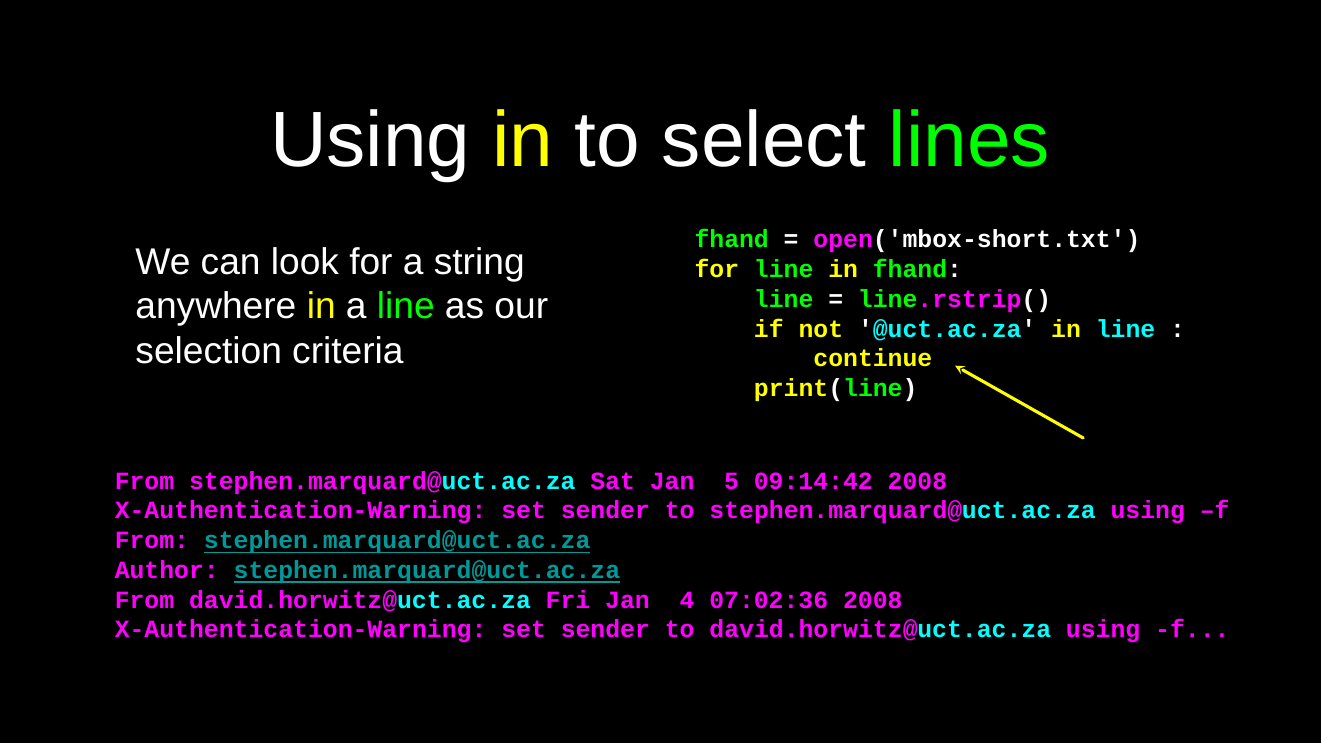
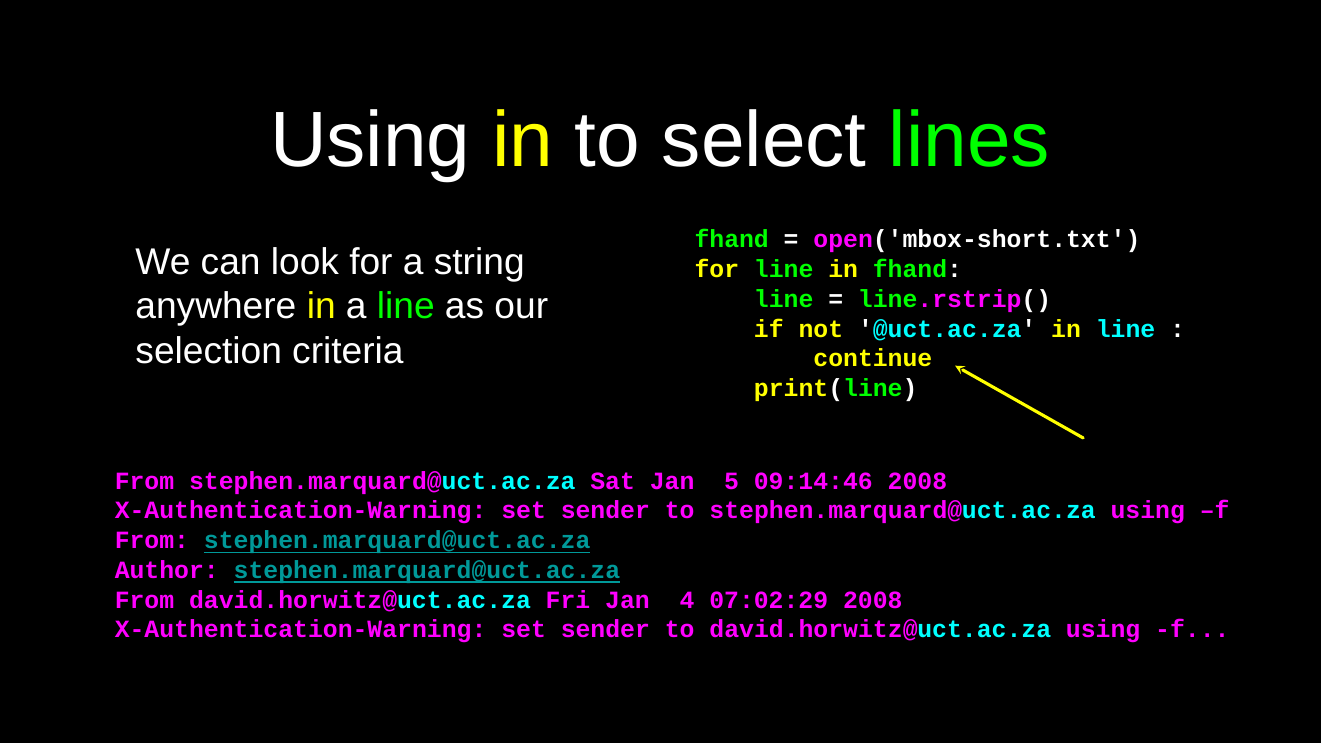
09:14:42: 09:14:42 -> 09:14:46
07:02:36: 07:02:36 -> 07:02:29
